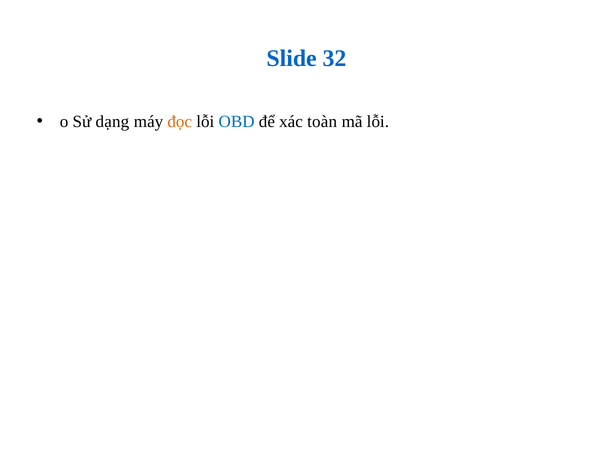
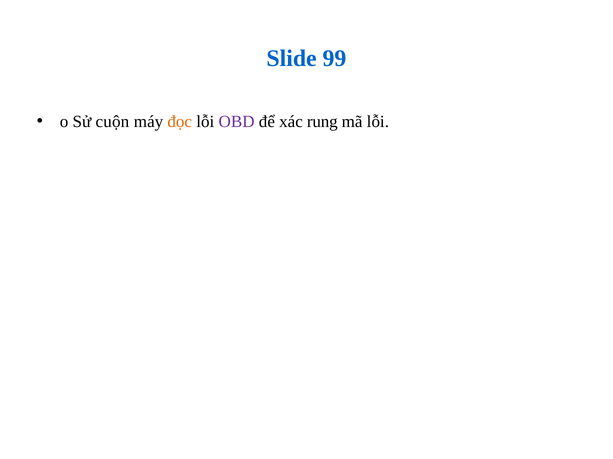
32: 32 -> 99
dạng: dạng -> cuộn
OBD colour: blue -> purple
toàn: toàn -> rung
